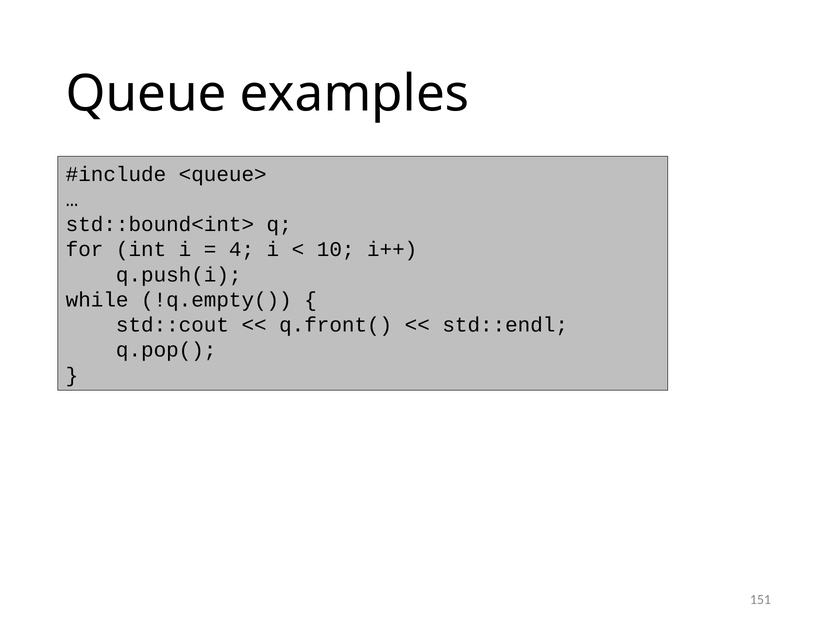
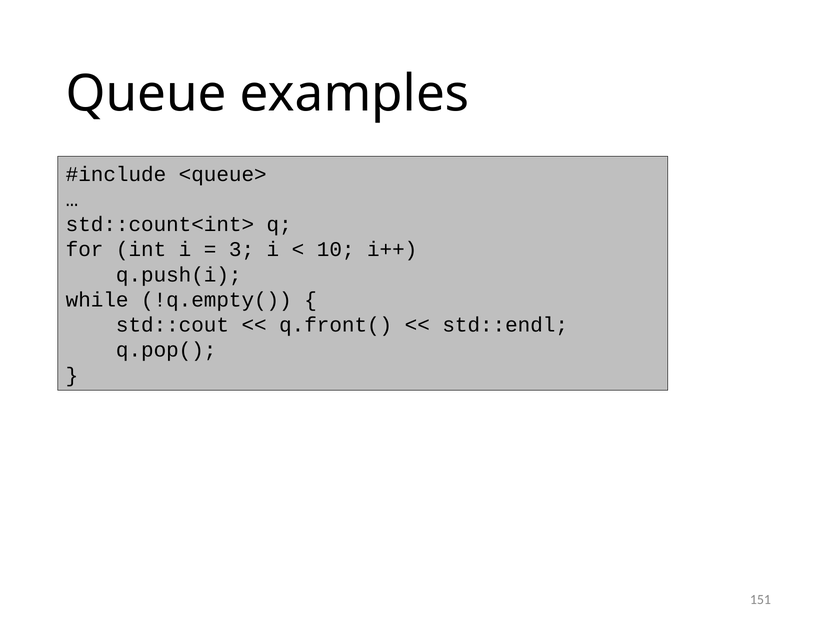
std::bound<int>: std::bound<int> -> std::count<int>
4: 4 -> 3
